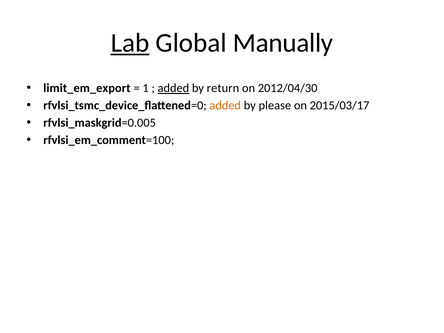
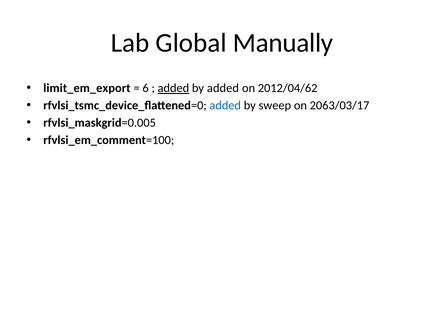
Lab underline: present -> none
1: 1 -> 6
by return: return -> added
2012/04/30: 2012/04/30 -> 2012/04/62
added at (225, 105) colour: orange -> blue
please: please -> sweep
2015/03/17: 2015/03/17 -> 2063/03/17
